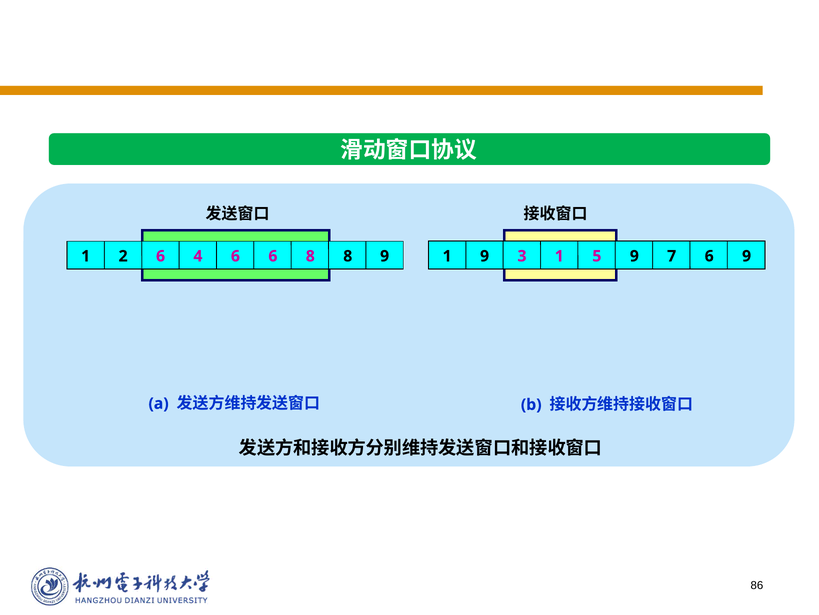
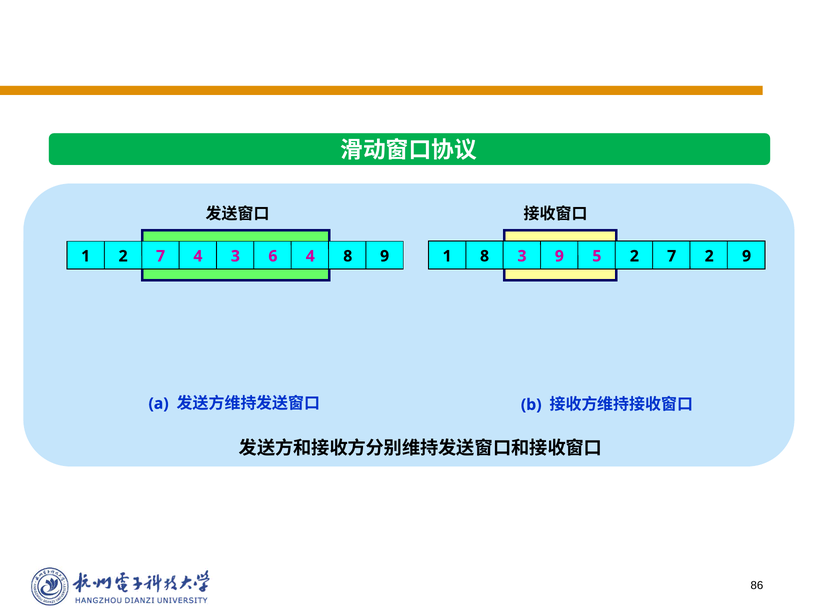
1 9: 9 -> 8
3 1: 1 -> 9
5 9: 9 -> 2
7 6: 6 -> 2
1 2 6: 6 -> 7
4 6: 6 -> 3
6 8: 8 -> 4
